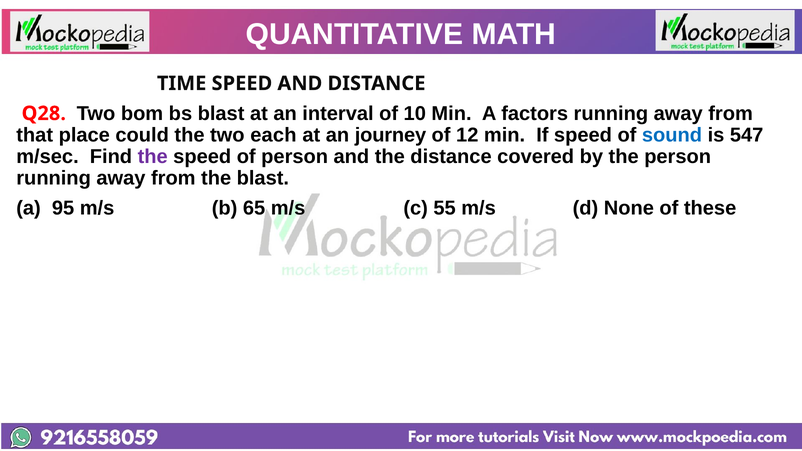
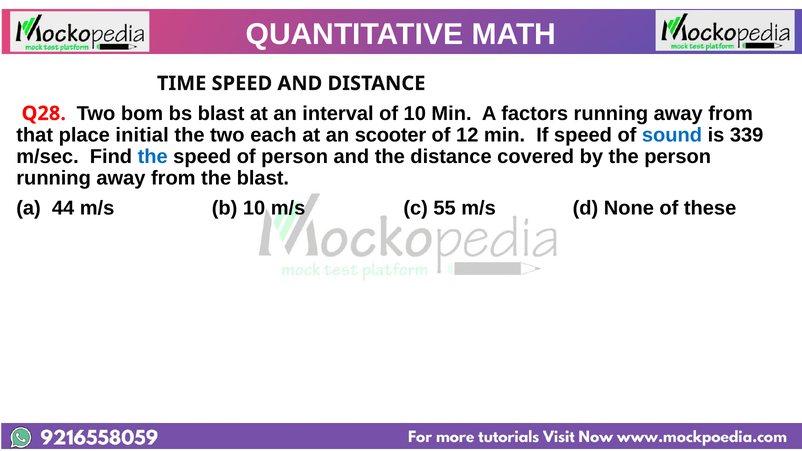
could: could -> initial
journey: journey -> scooter
547: 547 -> 339
the at (153, 157) colour: purple -> blue
95: 95 -> 44
b 65: 65 -> 10
